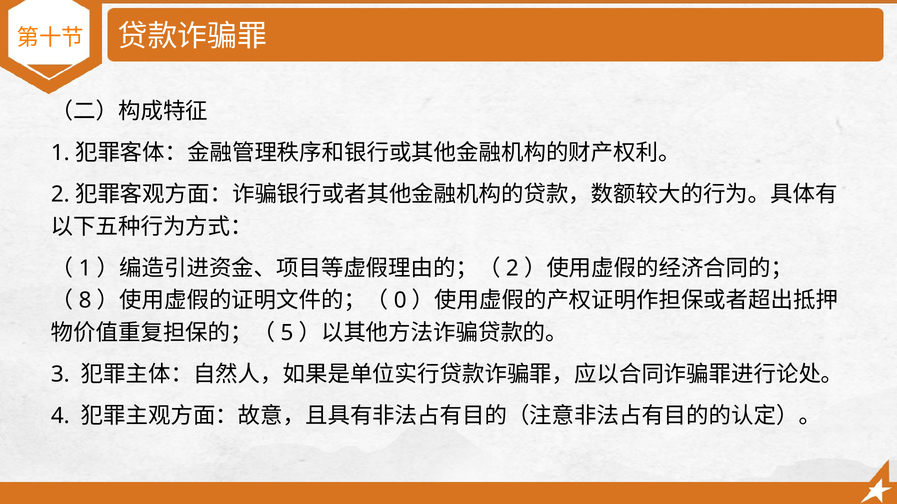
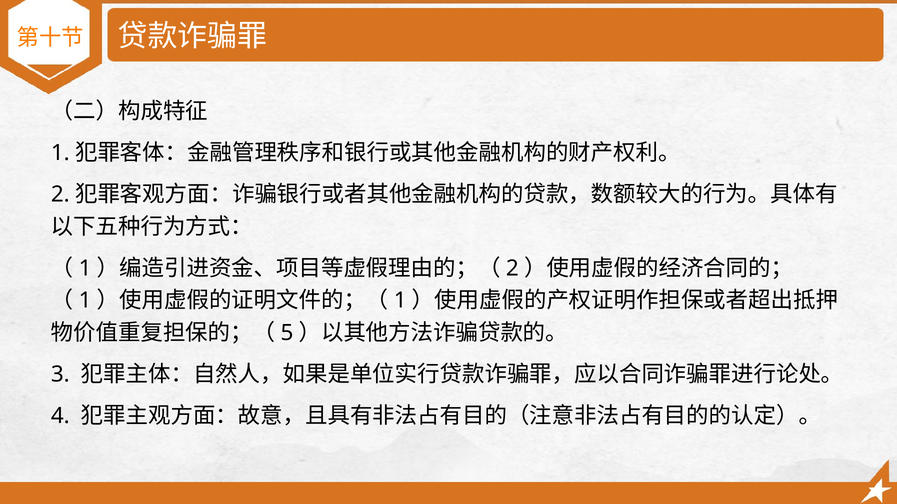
8 at (85, 301): 8 -> 1
0 at (400, 301): 0 -> 1
